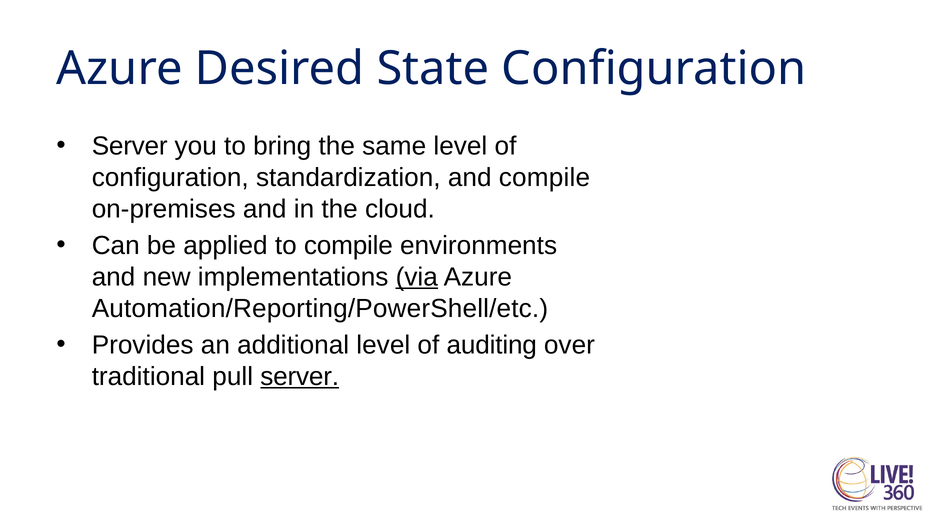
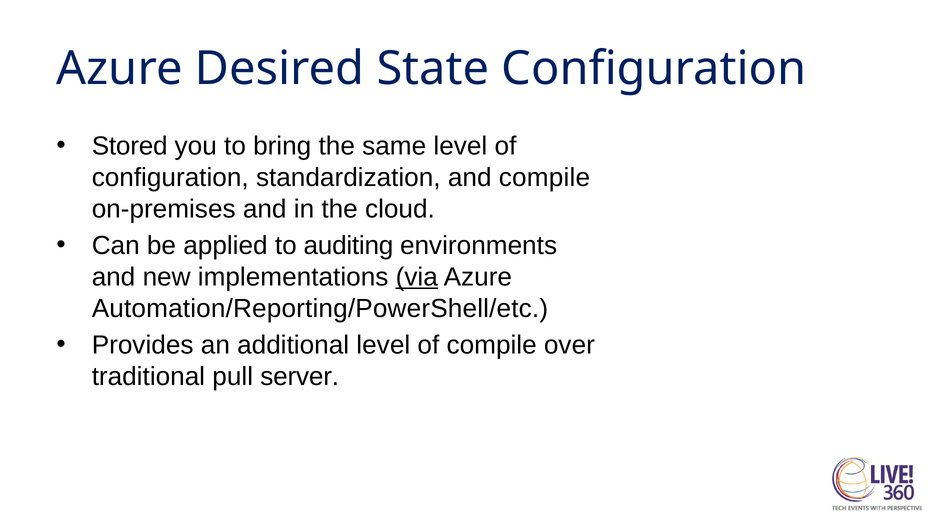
Server at (130, 146): Server -> Stored
to compile: compile -> auditing
of auditing: auditing -> compile
server at (300, 376) underline: present -> none
